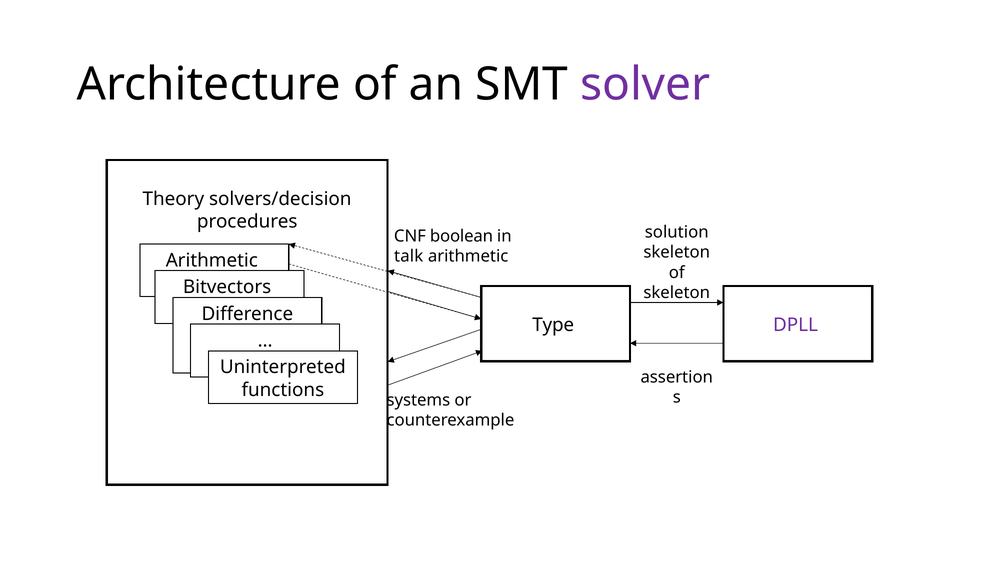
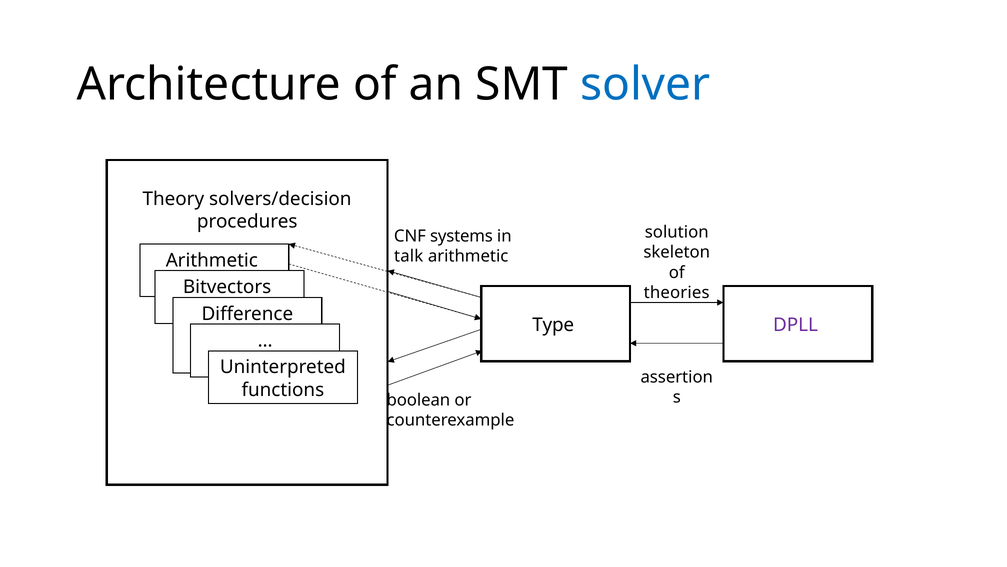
solver colour: purple -> blue
boolean: boolean -> systems
skeleton at (677, 292): skeleton -> theories
systems: systems -> boolean
